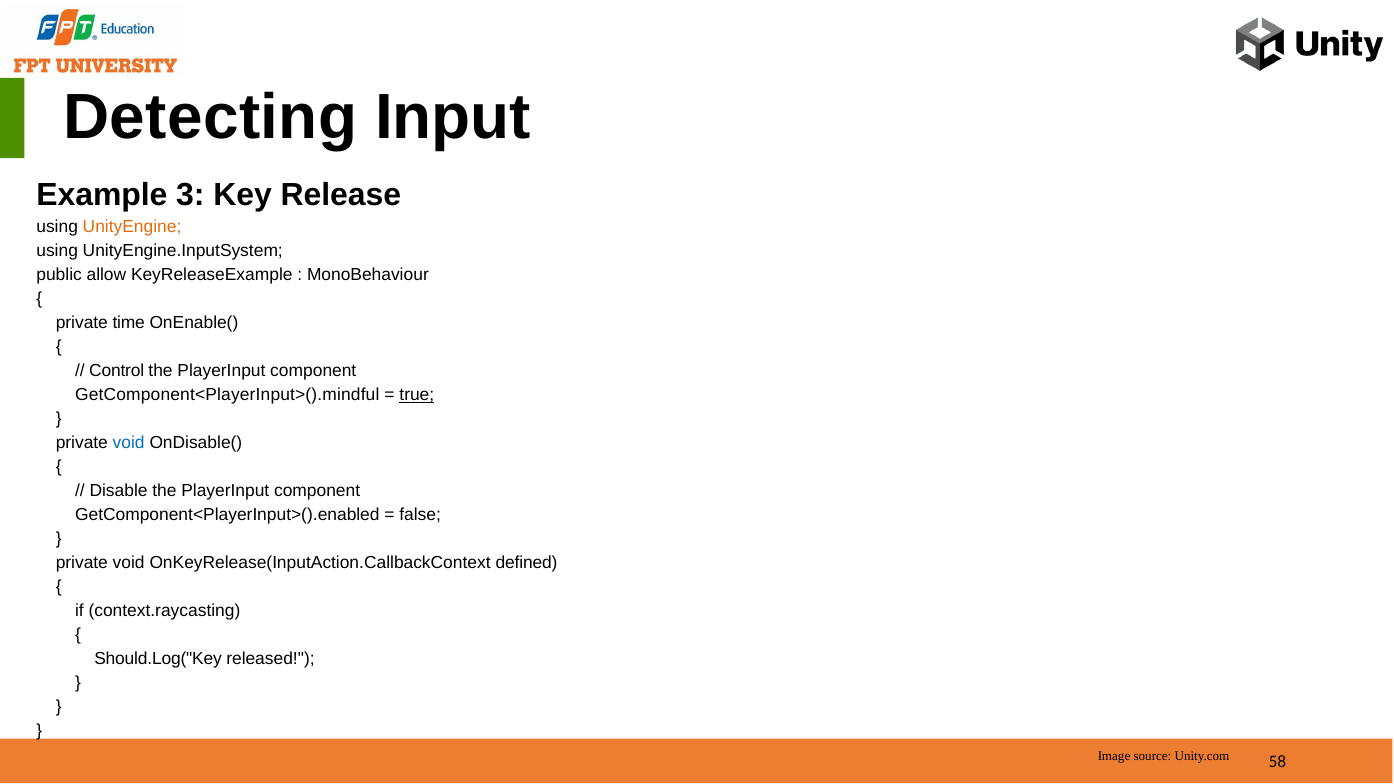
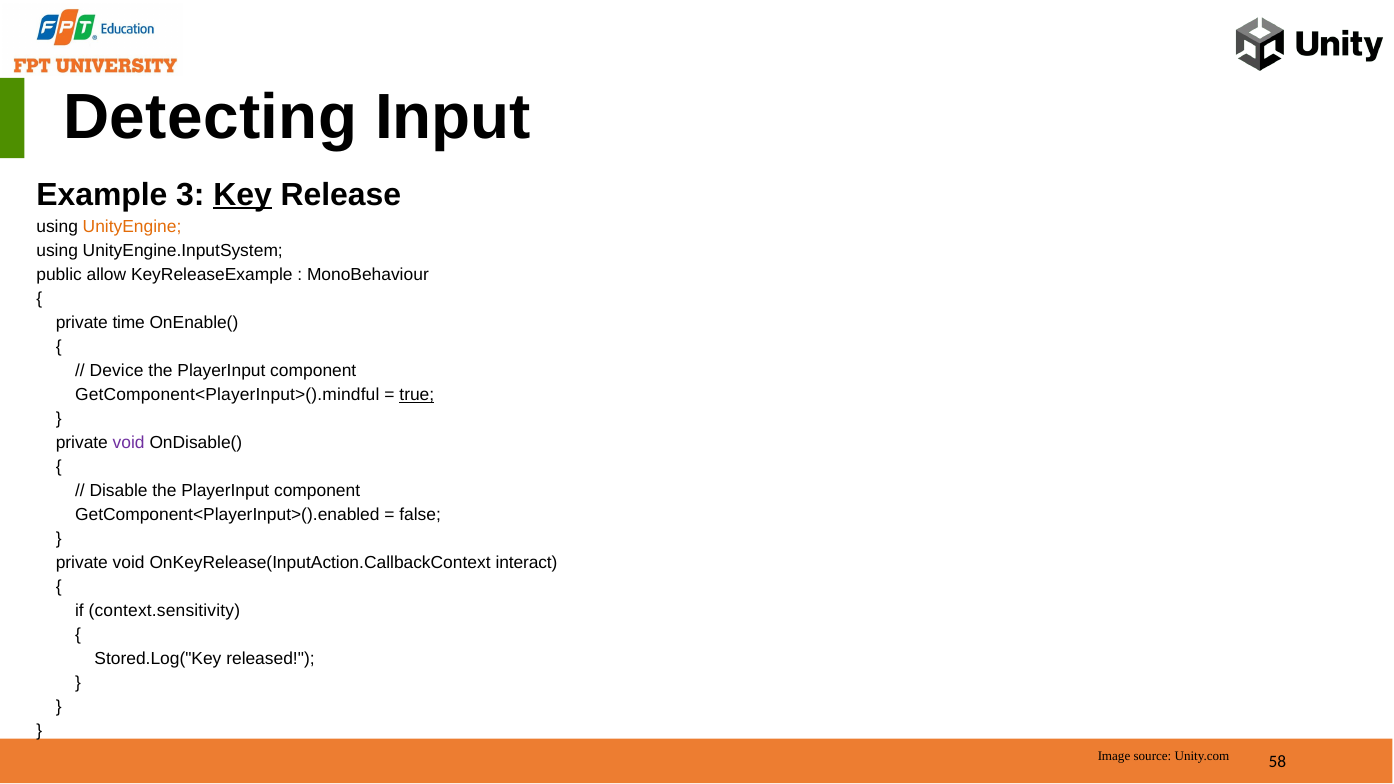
Key underline: none -> present
Control: Control -> Device
void at (129, 443) colour: blue -> purple
defined: defined -> interact
context.raycasting: context.raycasting -> context.sensitivity
Should.Log("Key: Should.Log("Key -> Stored.Log("Key
